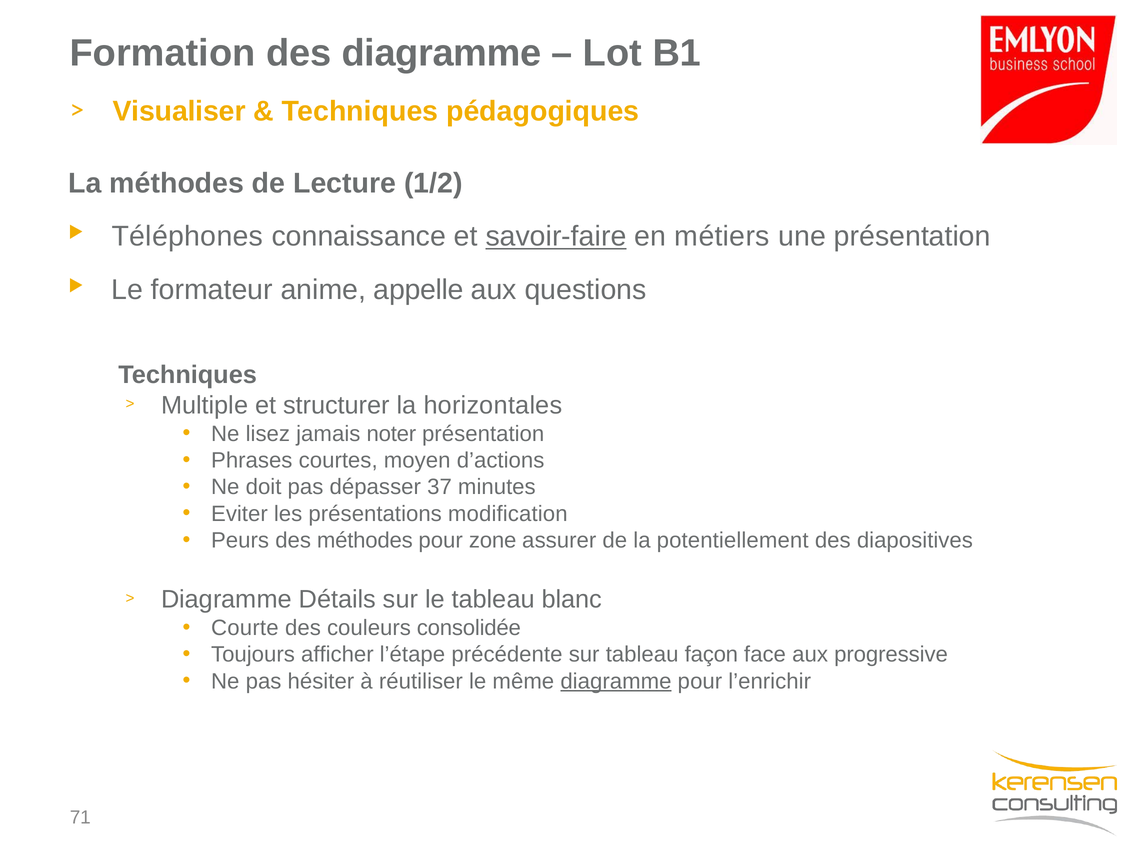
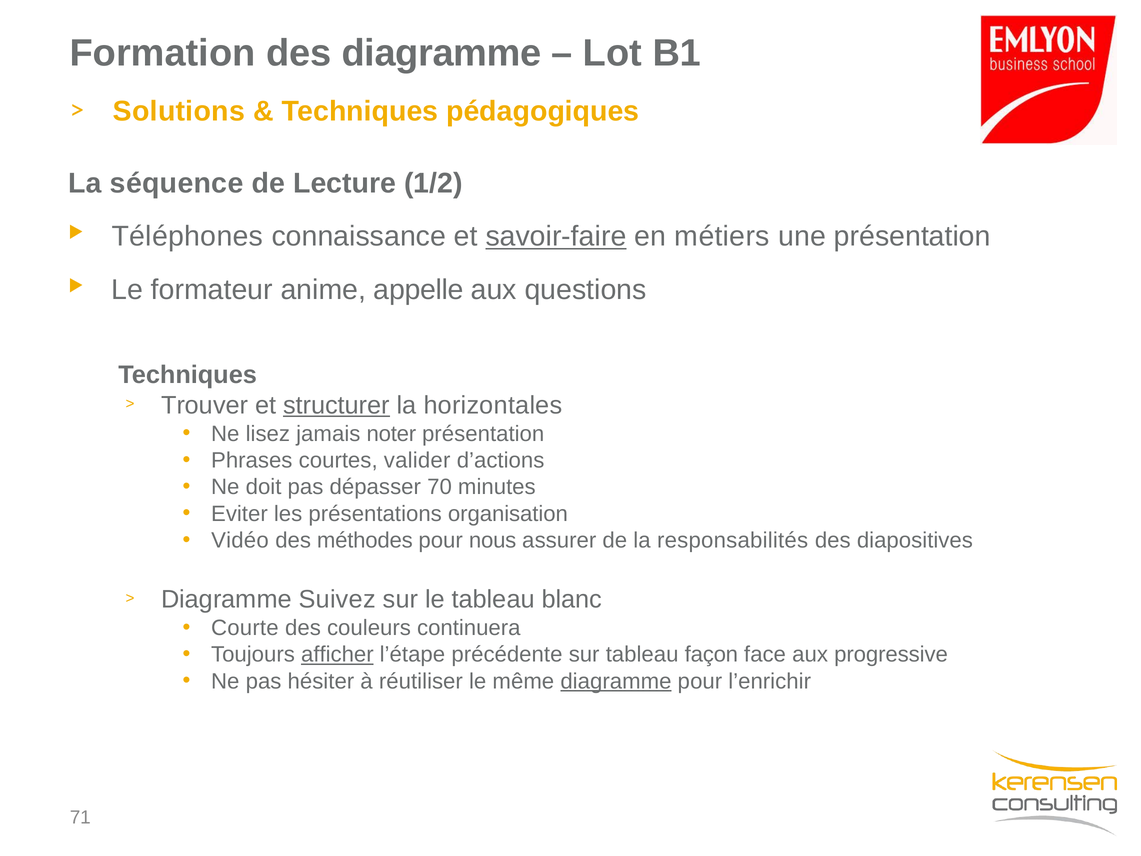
Visualiser: Visualiser -> Solutions
La méthodes: méthodes -> séquence
Multiple: Multiple -> Trouver
structurer underline: none -> present
moyen: moyen -> valider
37: 37 -> 70
modification: modification -> organisation
Peurs: Peurs -> Vidéo
zone: zone -> nous
potentiellement: potentiellement -> responsabilités
Détails: Détails -> Suivez
consolidée: consolidée -> continuera
afficher underline: none -> present
